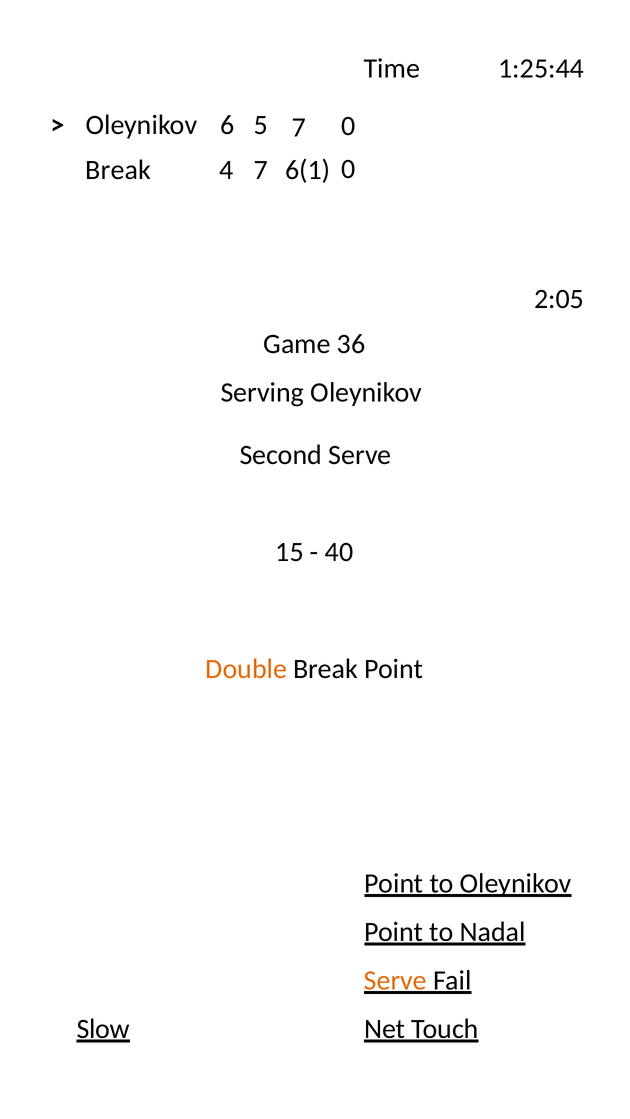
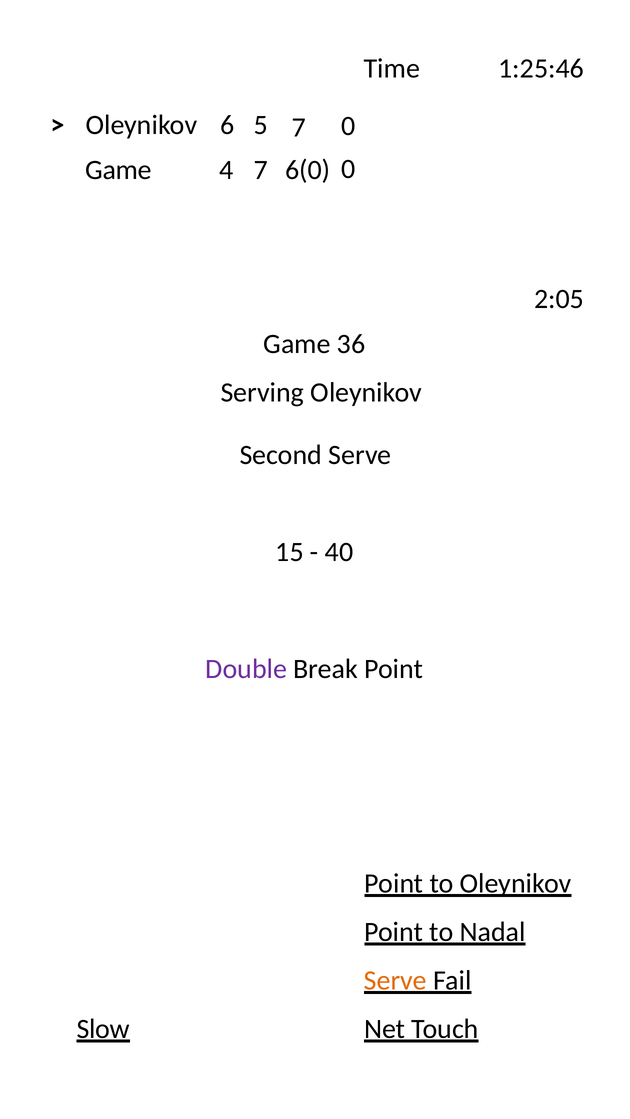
1:25:44: 1:25:44 -> 1:25:46
Break at (118, 170): Break -> Game
6(1: 6(1 -> 6(0
Double colour: orange -> purple
